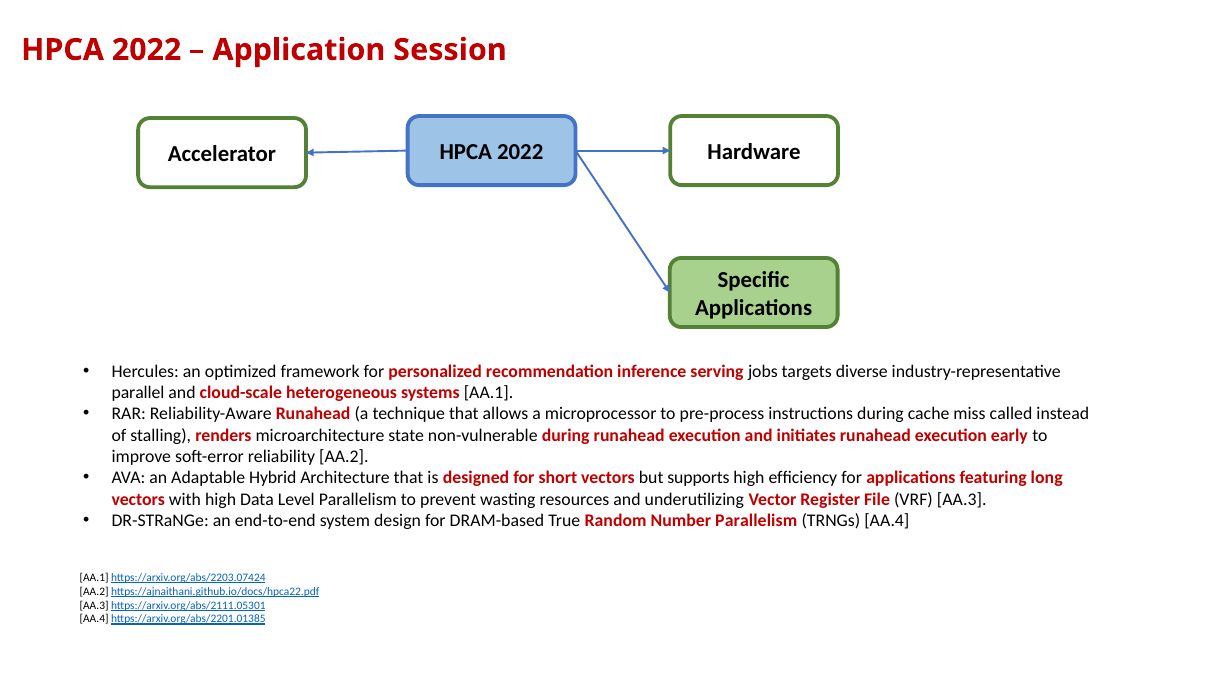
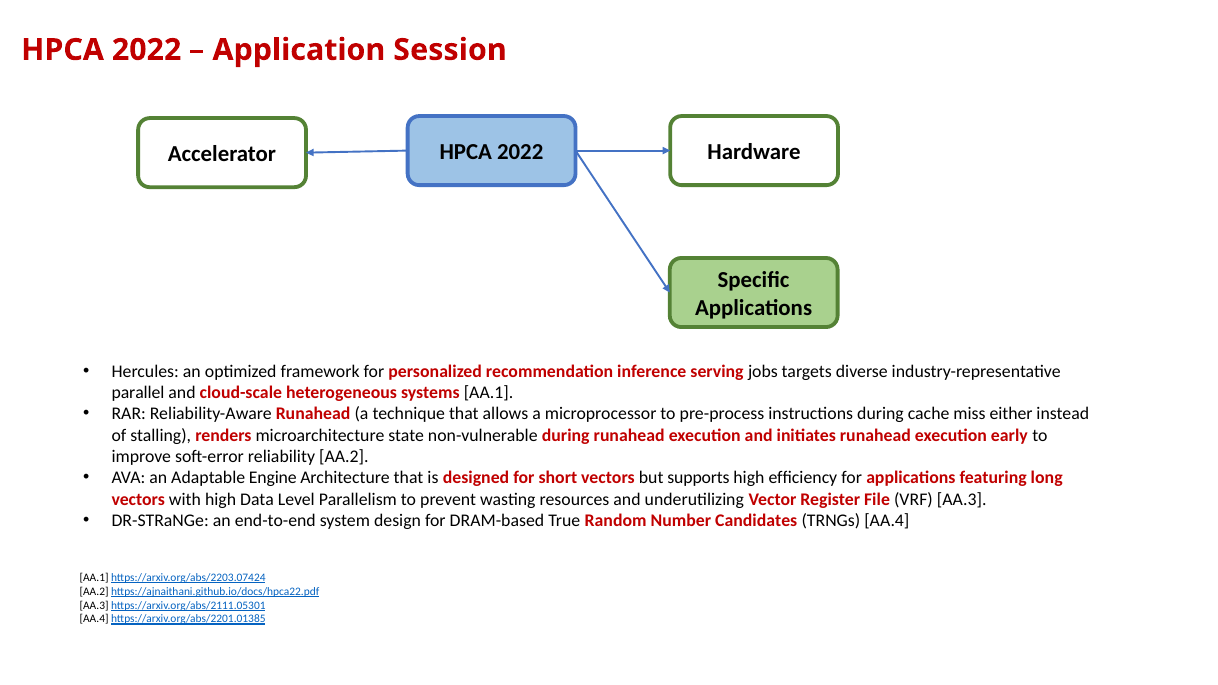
called: called -> either
Hybrid: Hybrid -> Engine
Number Parallelism: Parallelism -> Candidates
